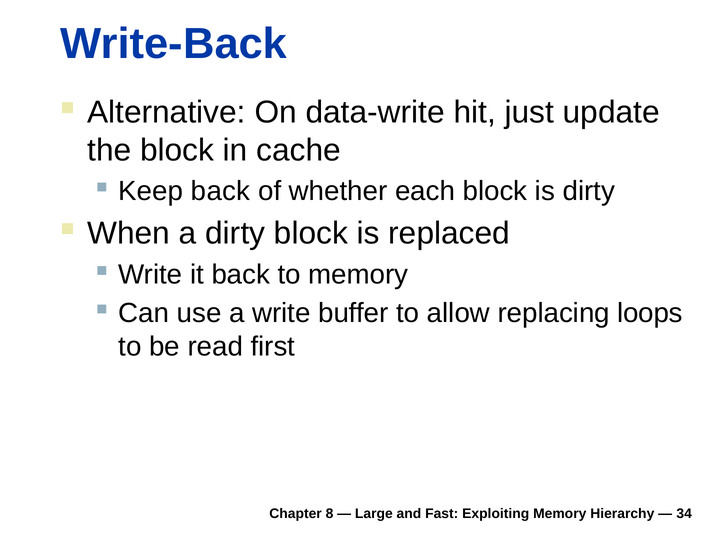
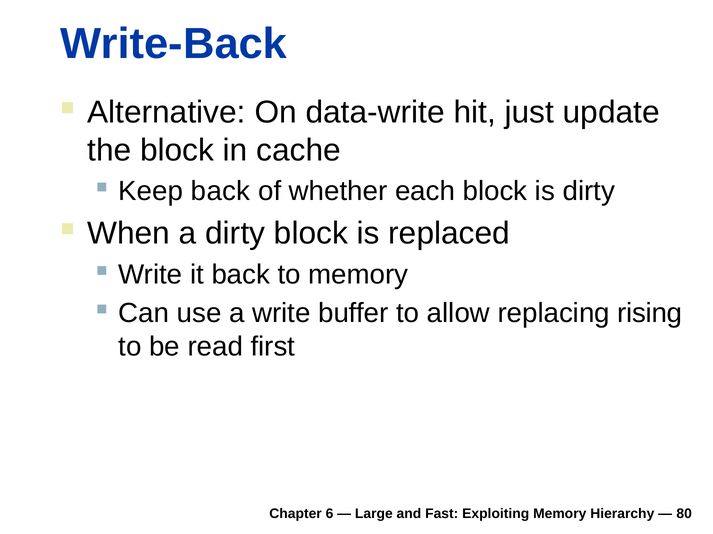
loops: loops -> rising
8: 8 -> 6
34: 34 -> 80
